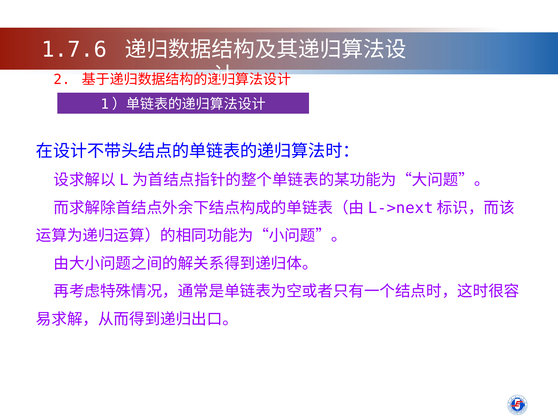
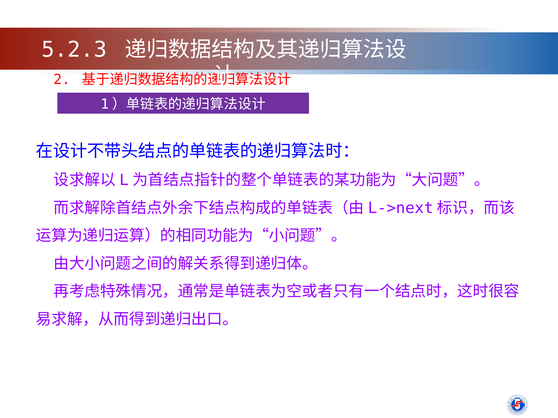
1.7.6: 1.7.6 -> 5.2.3
